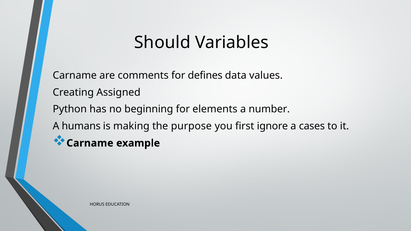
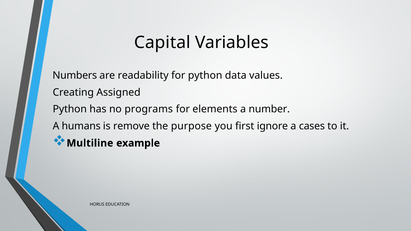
Should: Should -> Capital
Carname at (75, 75): Carname -> Numbers
comments: comments -> readability
for defines: defines -> python
beginning: beginning -> programs
making: making -> remove
Carname at (90, 143): Carname -> Multiline
